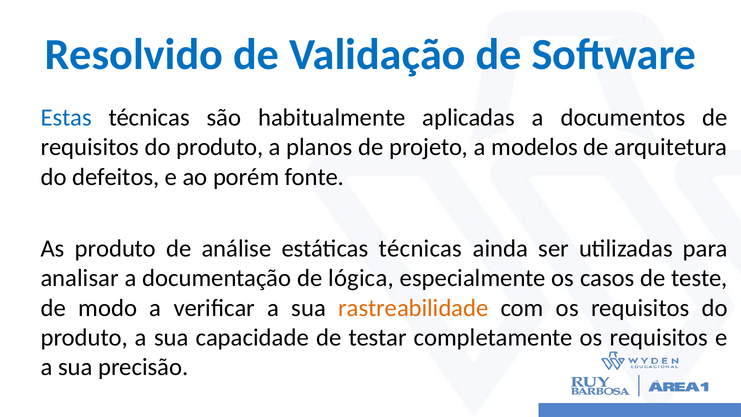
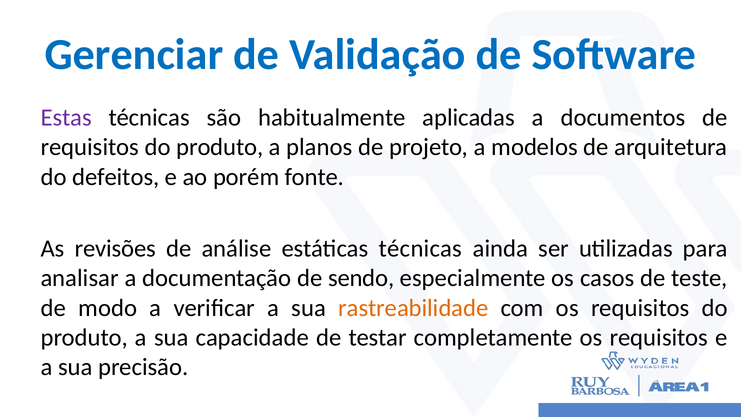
Resolvido: Resolvido -> Gerenciar
Estas colour: blue -> purple
As produto: produto -> revisões
lógica: lógica -> sendo
